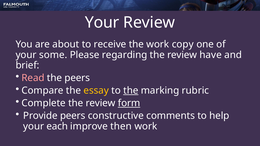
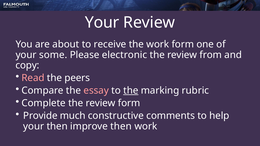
work copy: copy -> form
regarding: regarding -> electronic
have: have -> from
brief: brief -> copy
essay colour: yellow -> pink
form at (129, 103) underline: present -> none
Provide peers: peers -> much
your each: each -> then
